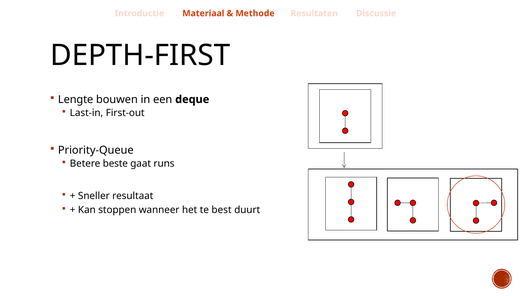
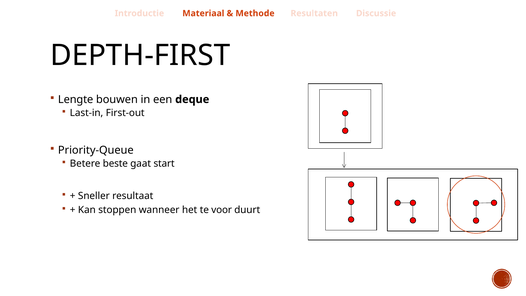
runs: runs -> start
best: best -> voor
